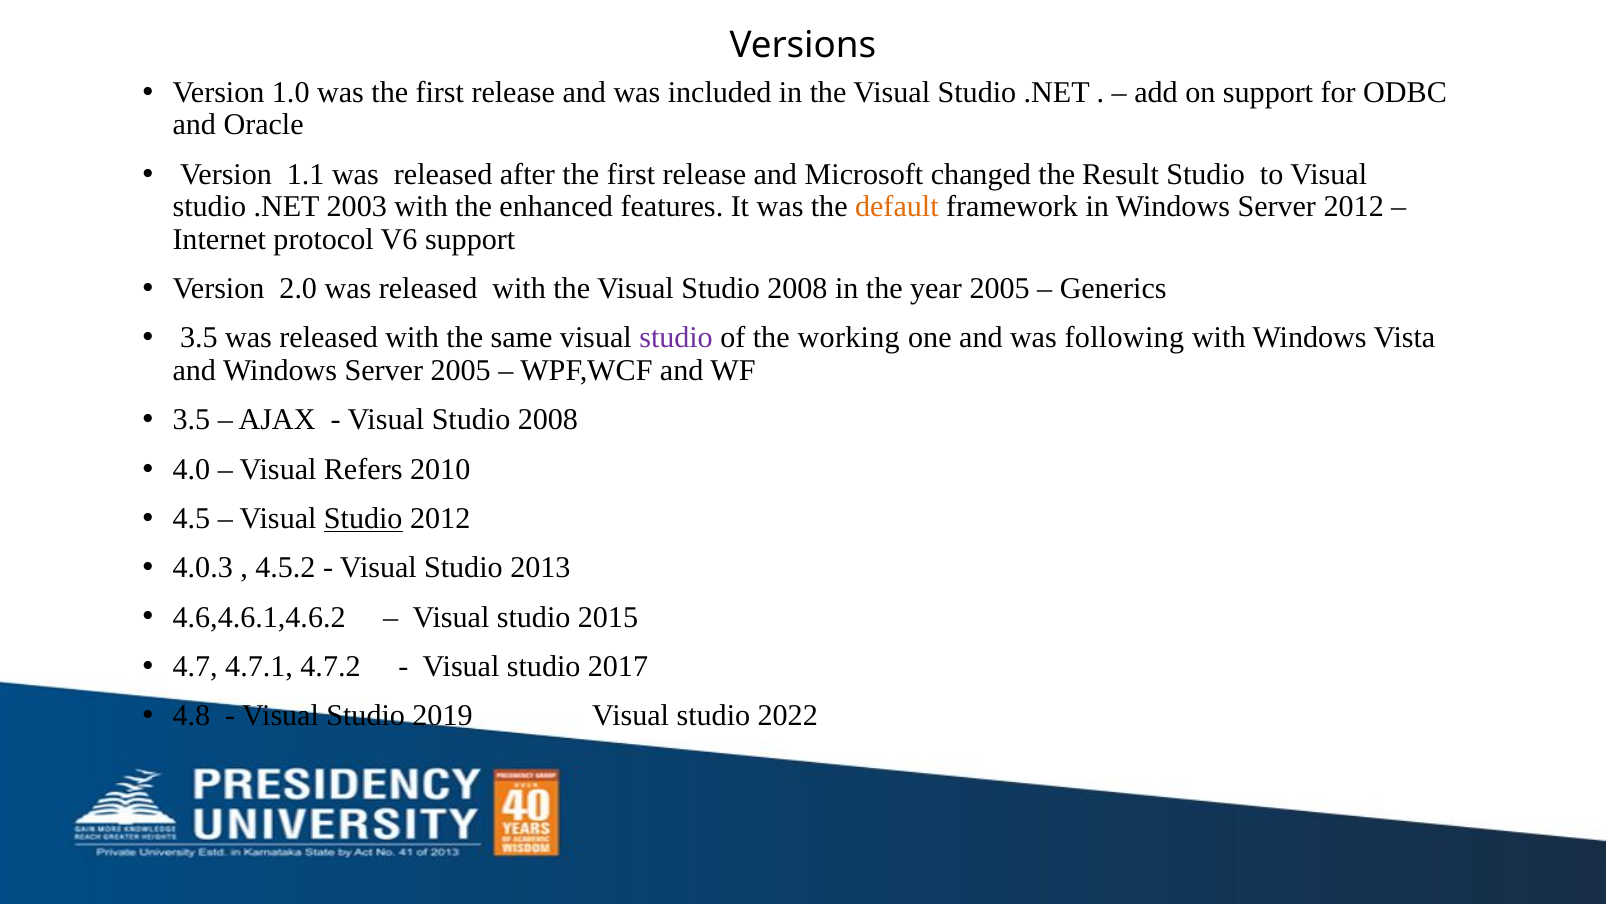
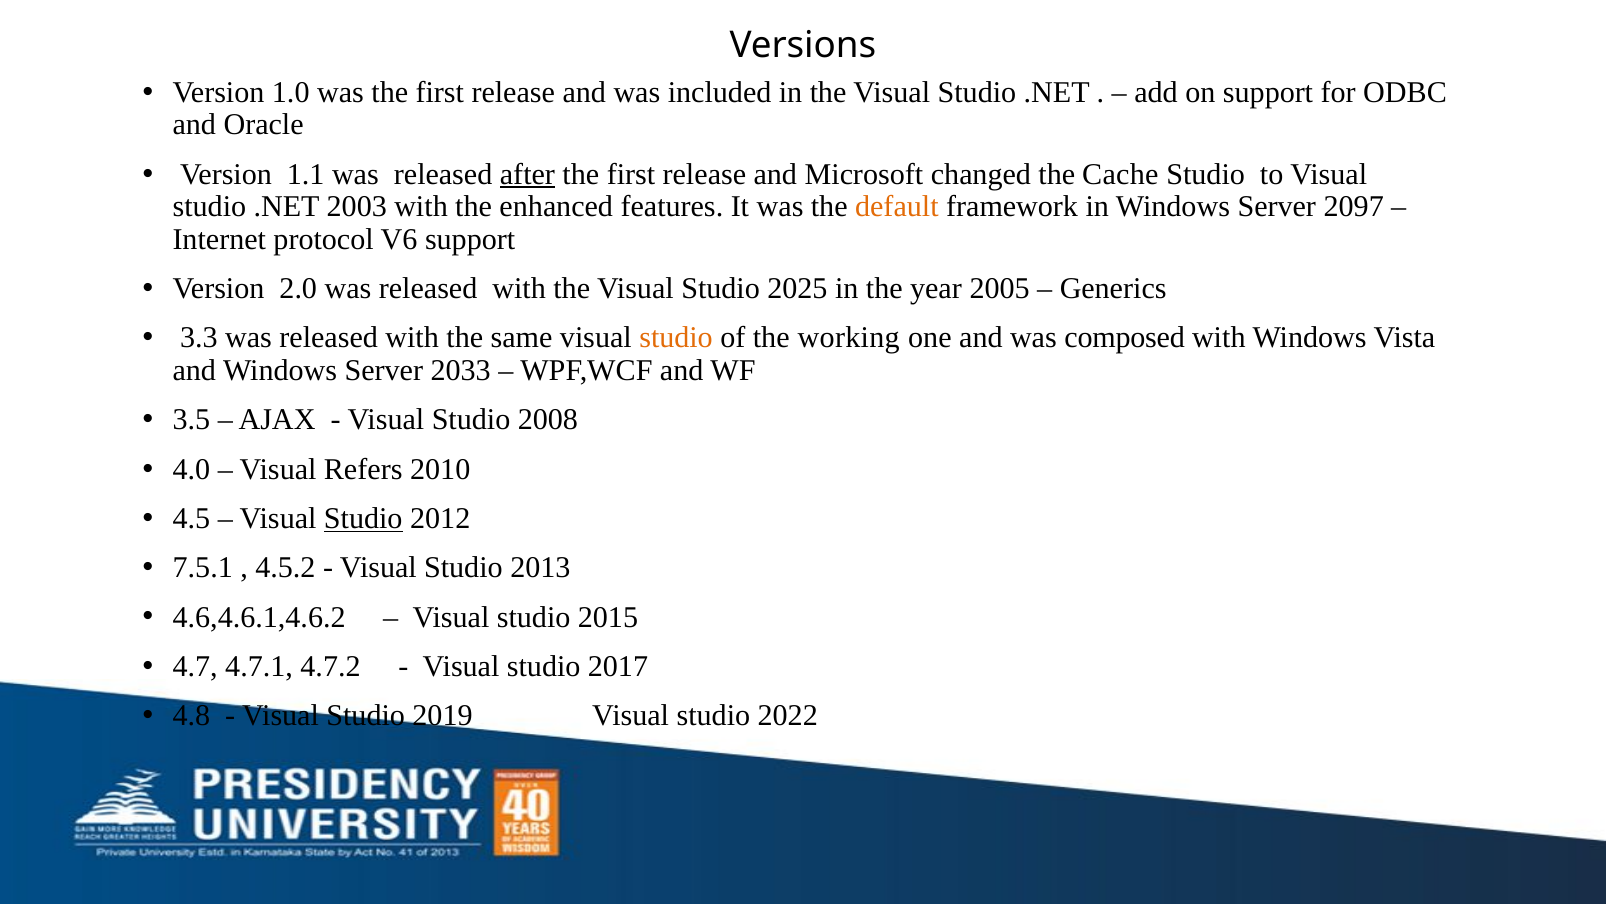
after underline: none -> present
Result: Result -> Cache
Server 2012: 2012 -> 2097
the Visual Studio 2008: 2008 -> 2025
3.5 at (199, 338): 3.5 -> 3.3
studio at (676, 338) colour: purple -> orange
following: following -> composed
Server 2005: 2005 -> 2033
4.0.3: 4.0.3 -> 7.5.1
